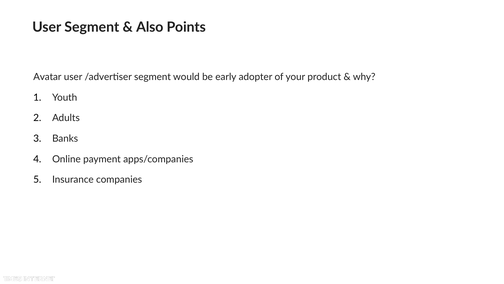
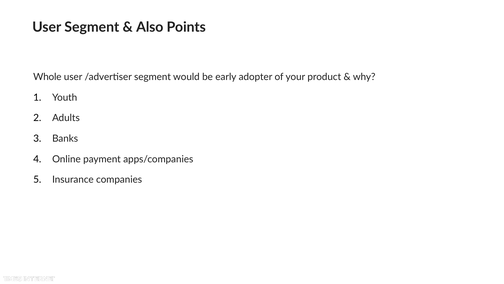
Avatar: Avatar -> Whole
